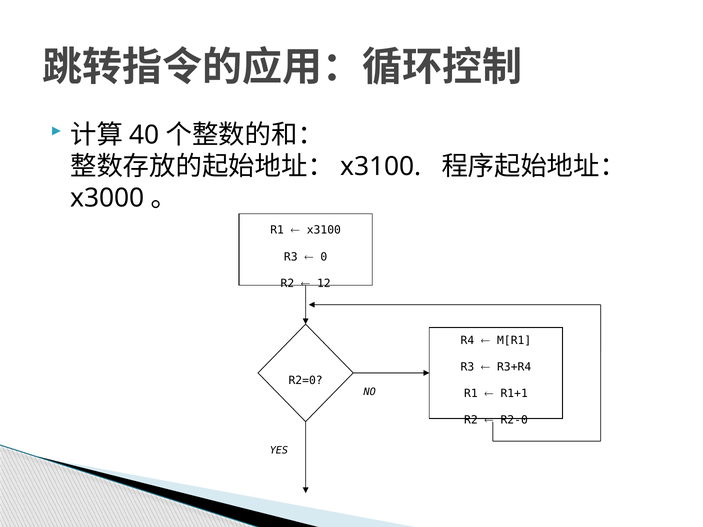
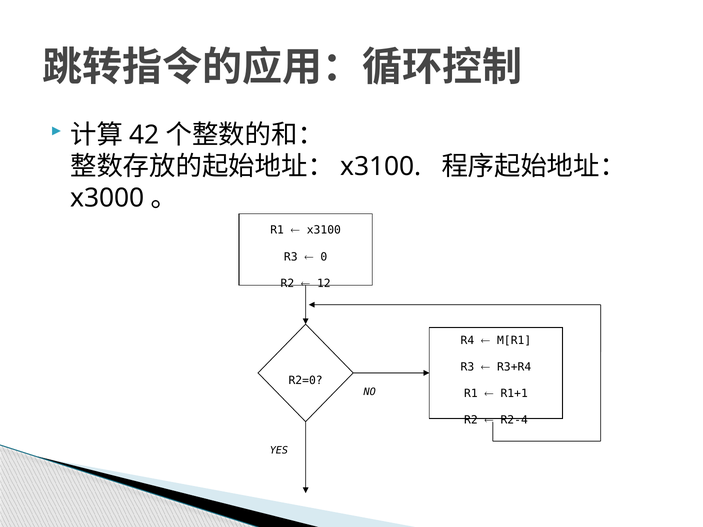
40: 40 -> 42
R2-0: R2-0 -> R2-4
